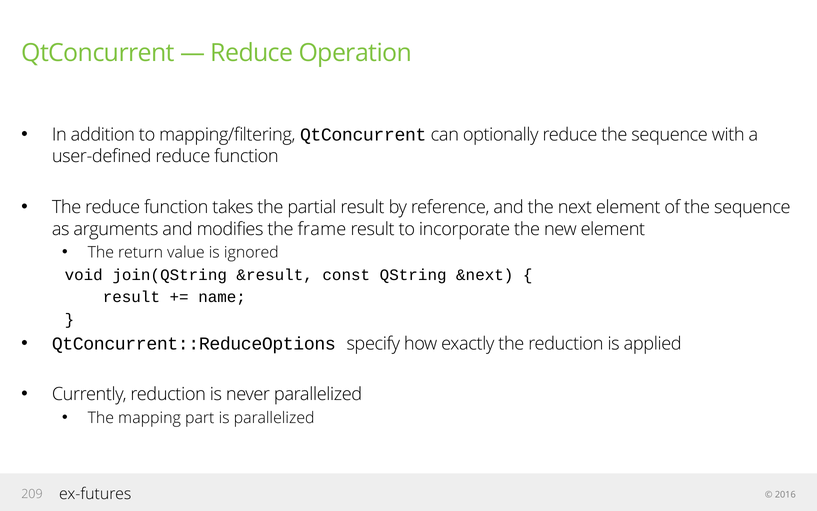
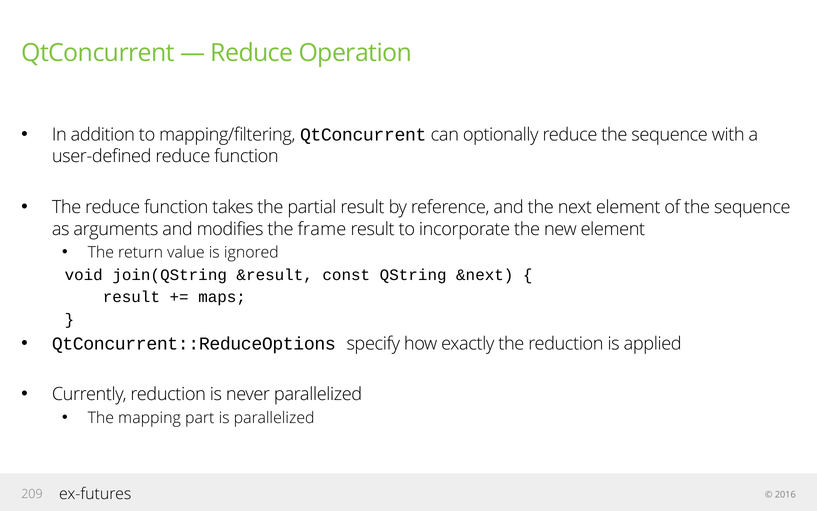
name: name -> maps
